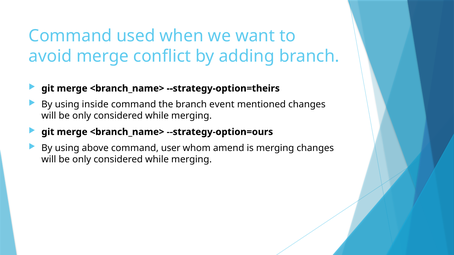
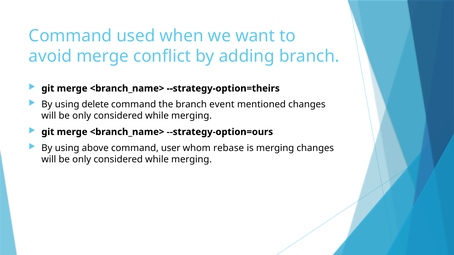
inside: inside -> delete
amend: amend -> rebase
